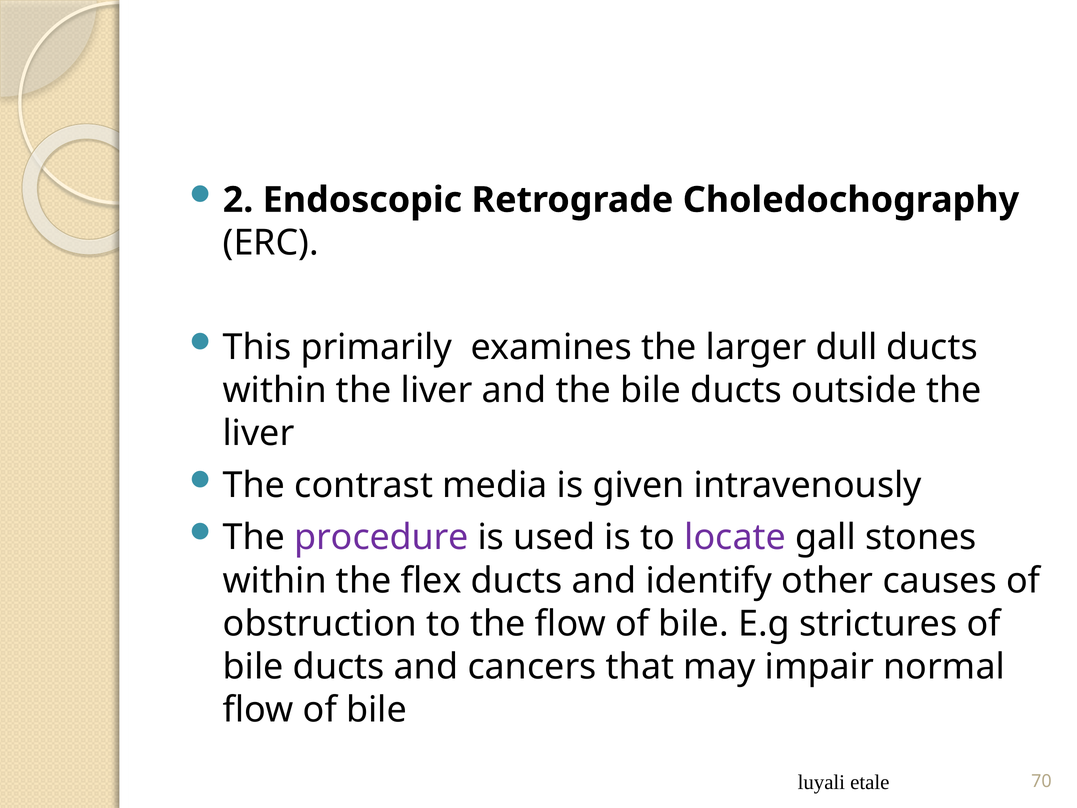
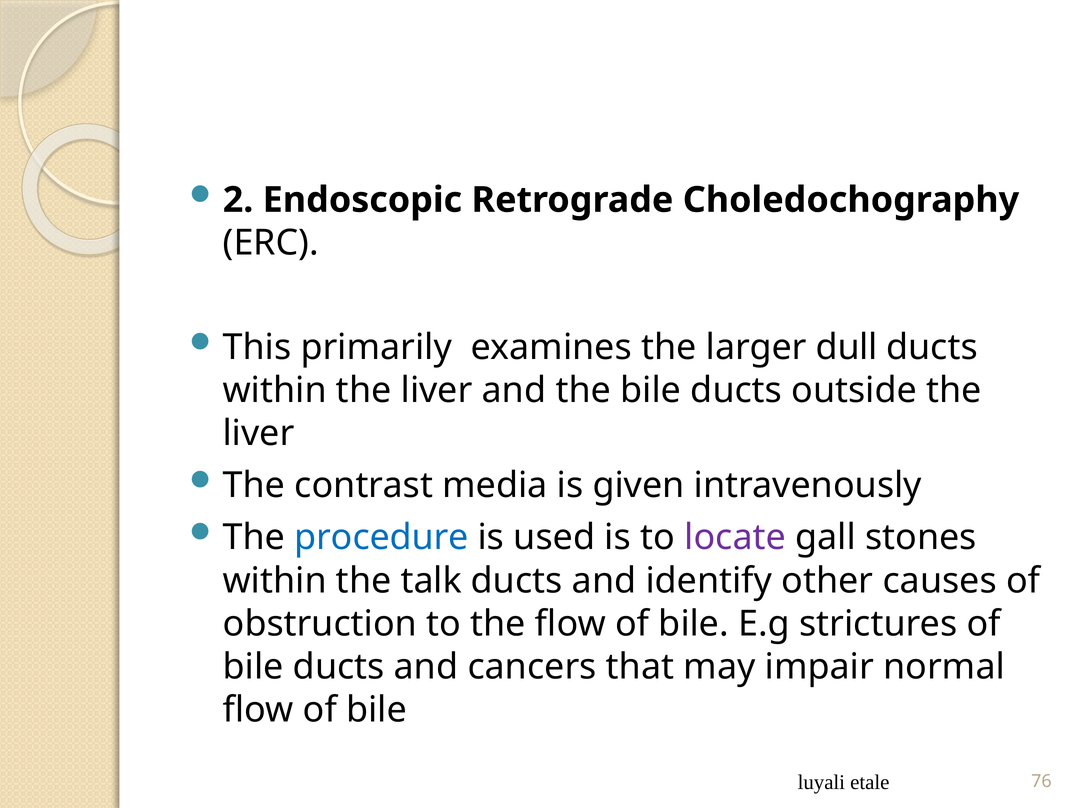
procedure colour: purple -> blue
flex: flex -> talk
70: 70 -> 76
